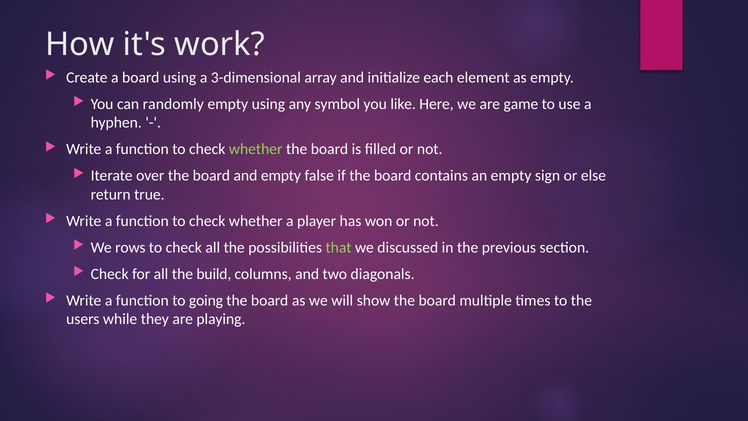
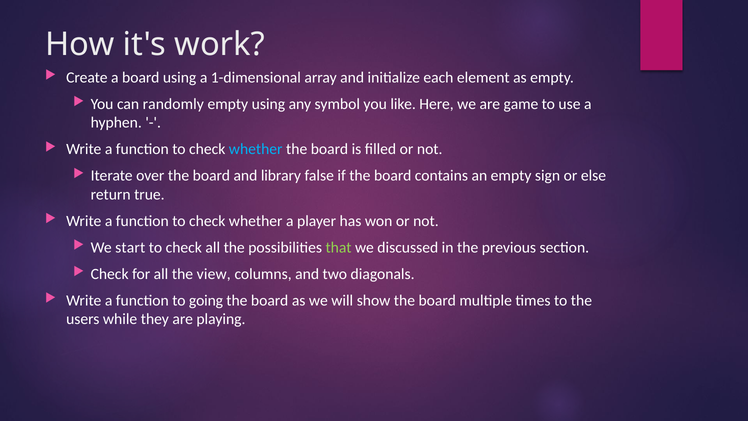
3-dimensional: 3-dimensional -> 1-dimensional
whether at (256, 149) colour: light green -> light blue
and empty: empty -> library
rows: rows -> start
build: build -> view
